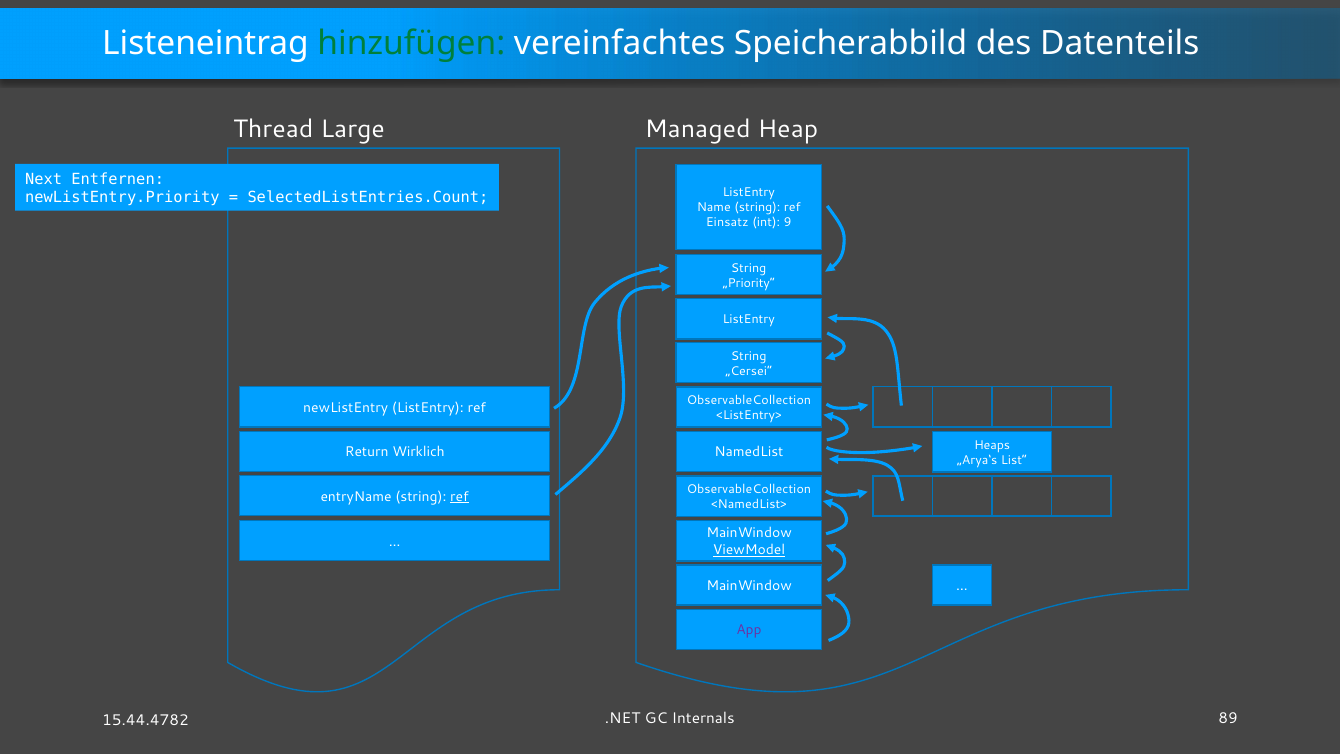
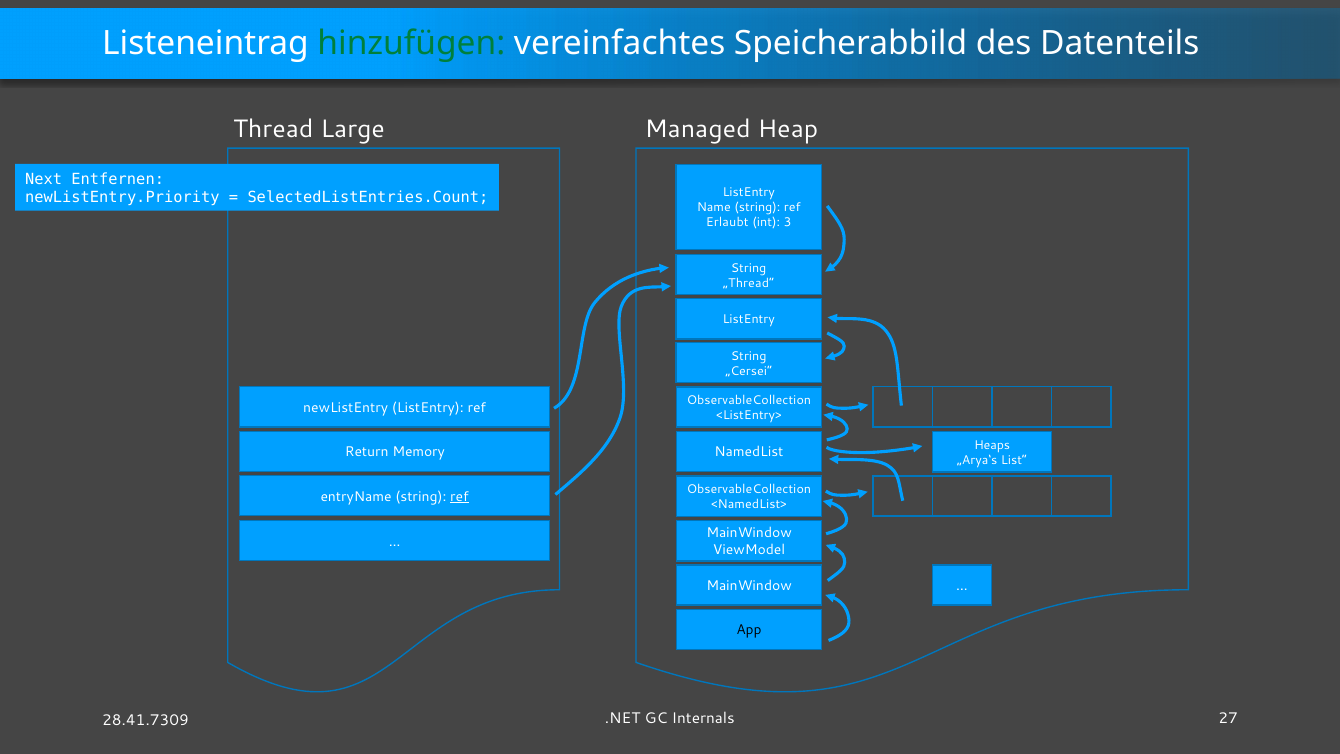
Einsatz: Einsatz -> Erlaubt
9: 9 -> 3
„Priority“: „Priority“ -> „Thread“
Wirklich: Wirklich -> Memory
ViewModel underline: present -> none
App colour: purple -> black
89: 89 -> 27
15.44.4782: 15.44.4782 -> 28.41.7309
